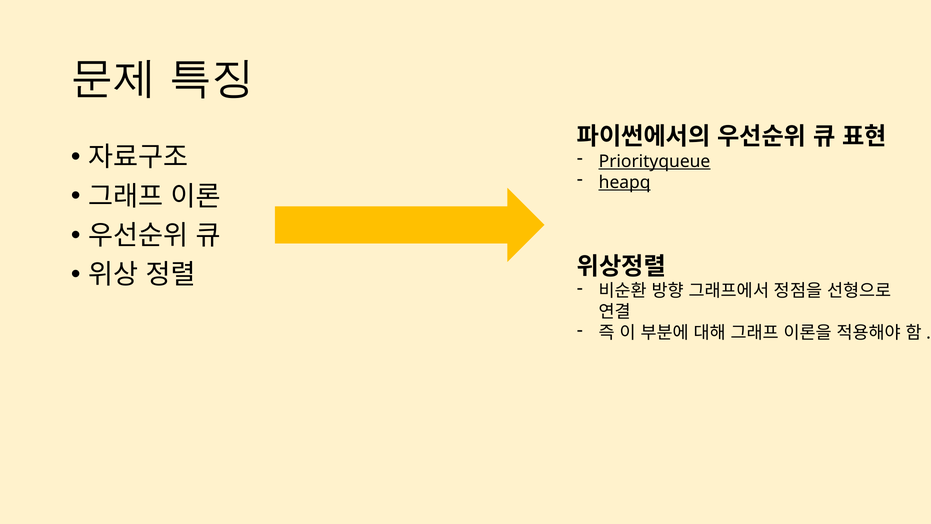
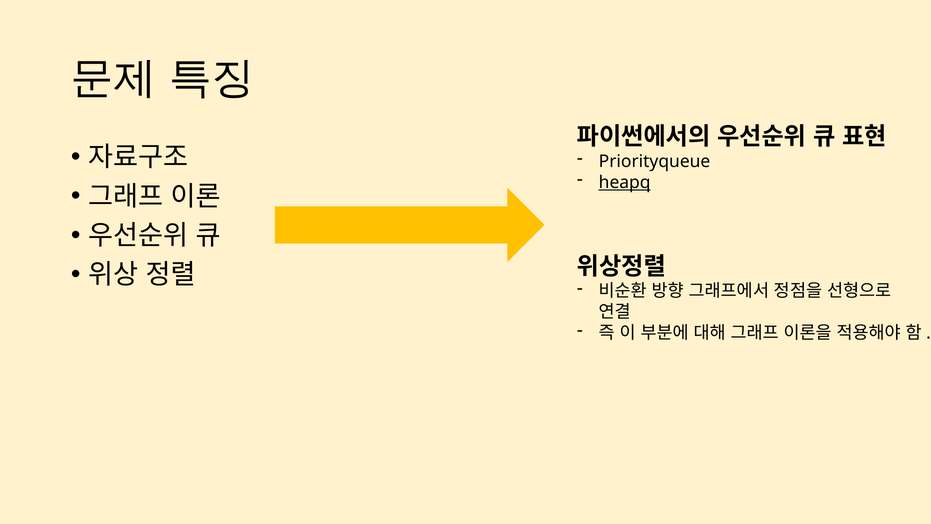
Priorityqueue underline: present -> none
